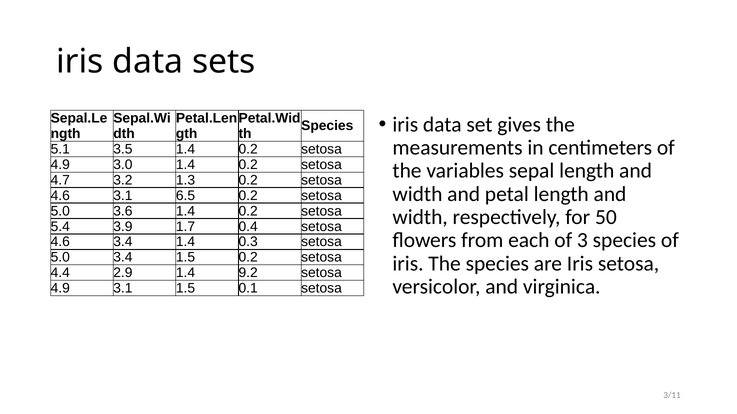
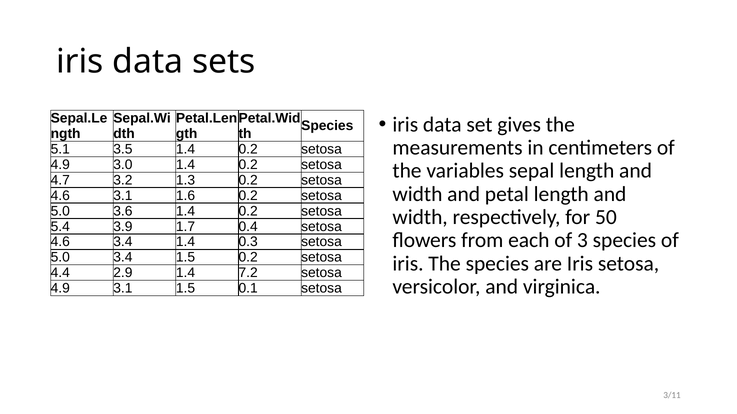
6.5: 6.5 -> 1.6
9.2: 9.2 -> 7.2
